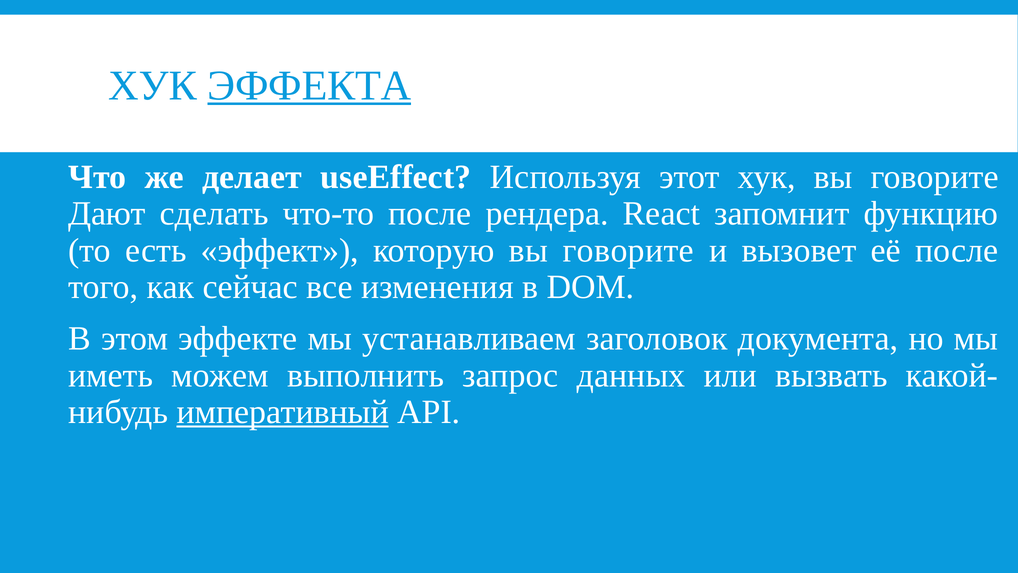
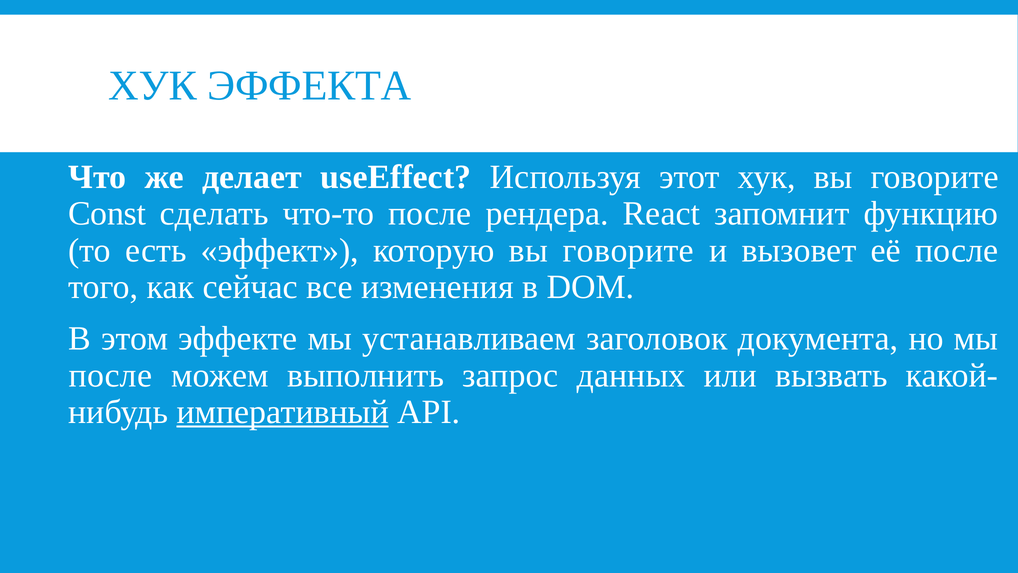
ЭФФЕКТА underline: present -> none
Дают: Дают -> Const
иметь at (111, 375): иметь -> после
